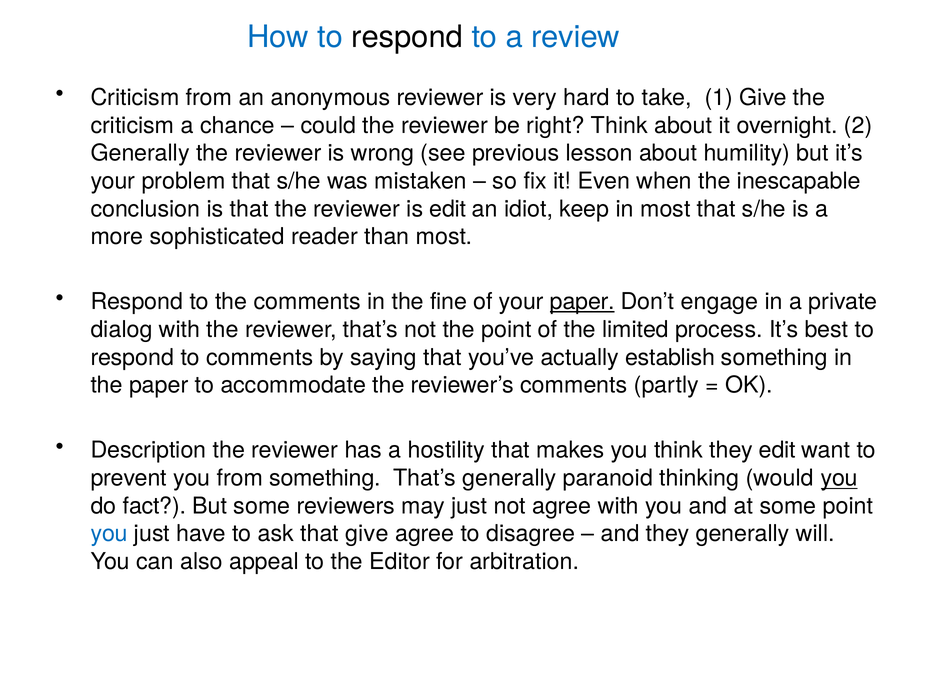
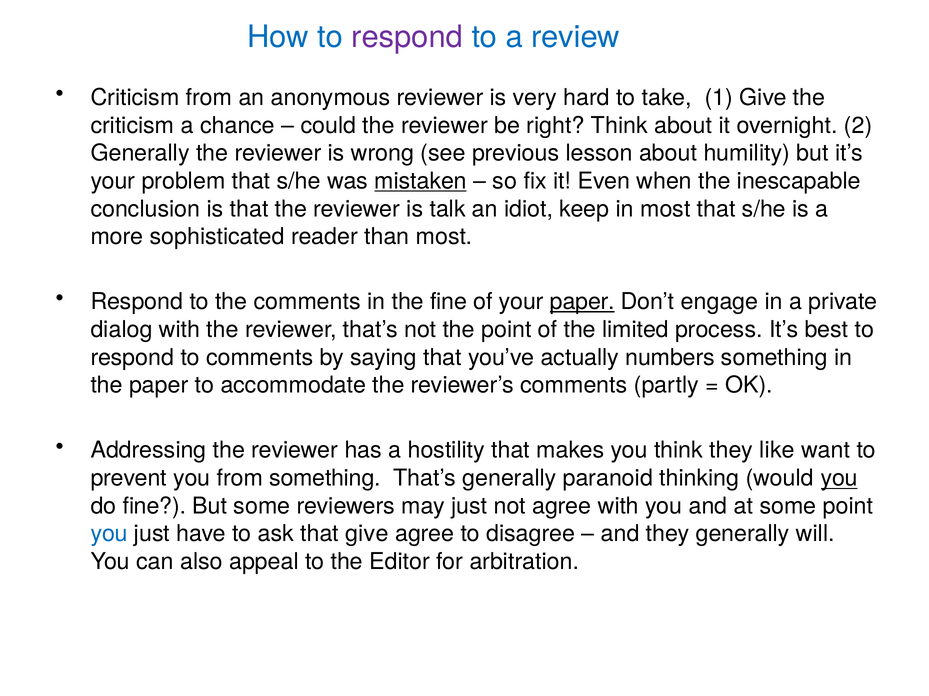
respond at (407, 37) colour: black -> purple
mistaken underline: none -> present
is edit: edit -> talk
establish: establish -> numbers
Description: Description -> Addressing
they edit: edit -> like
do fact: fact -> fine
